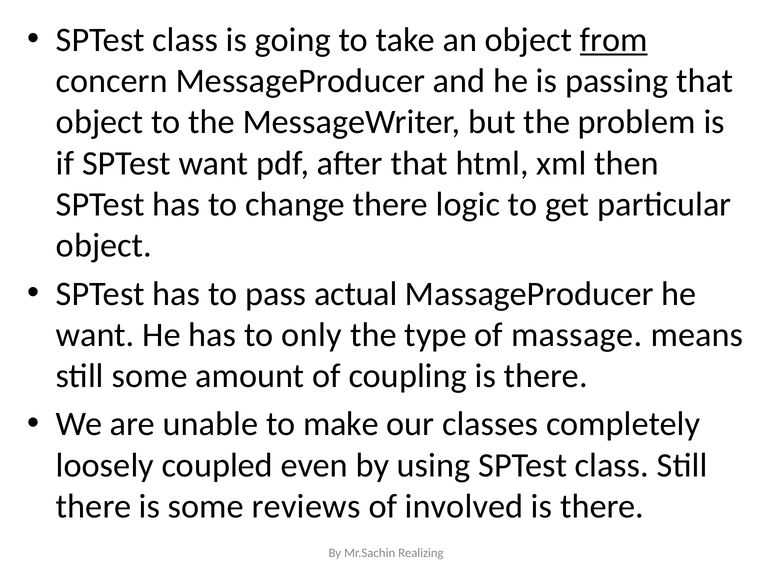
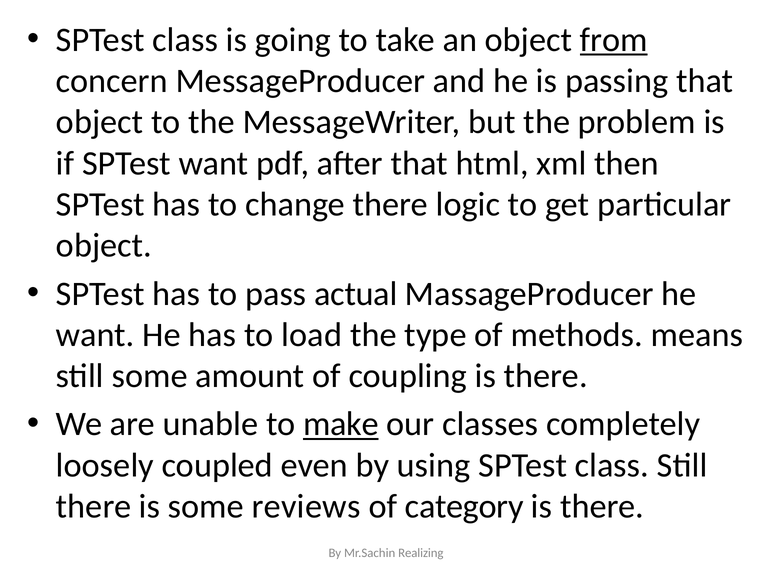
only: only -> load
massage: massage -> methods
make underline: none -> present
involved: involved -> category
